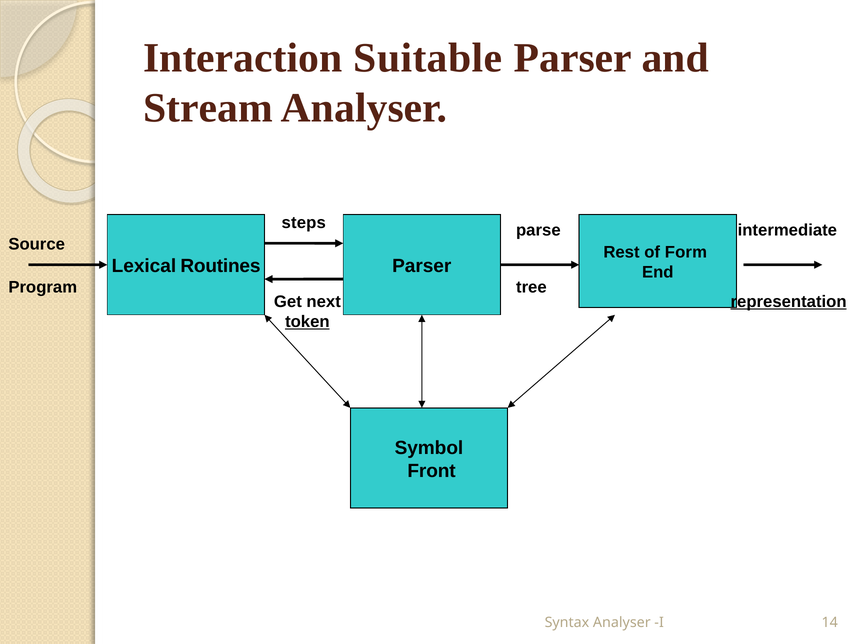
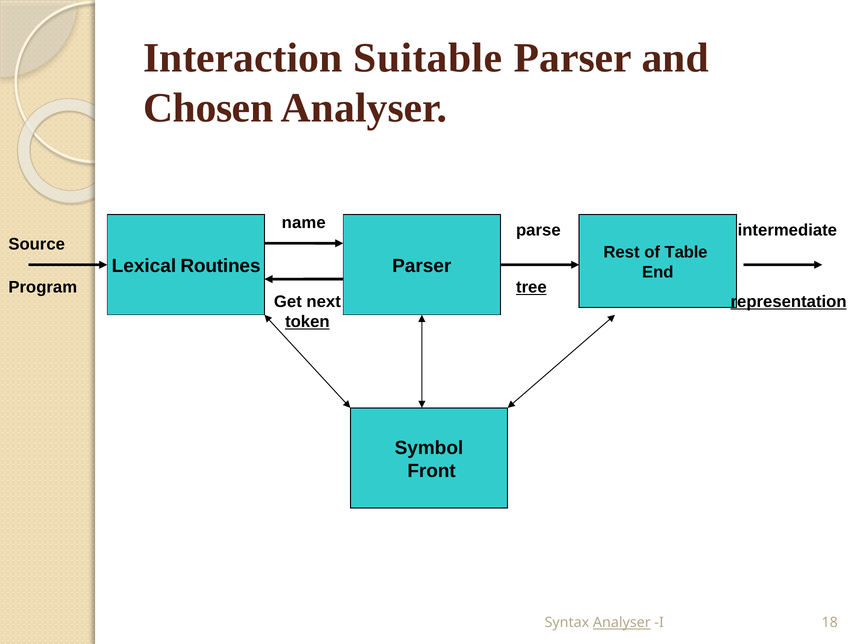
Stream: Stream -> Chosen
steps: steps -> name
Form: Form -> Table
tree underline: none -> present
Analyser at (622, 622) underline: none -> present
14: 14 -> 18
